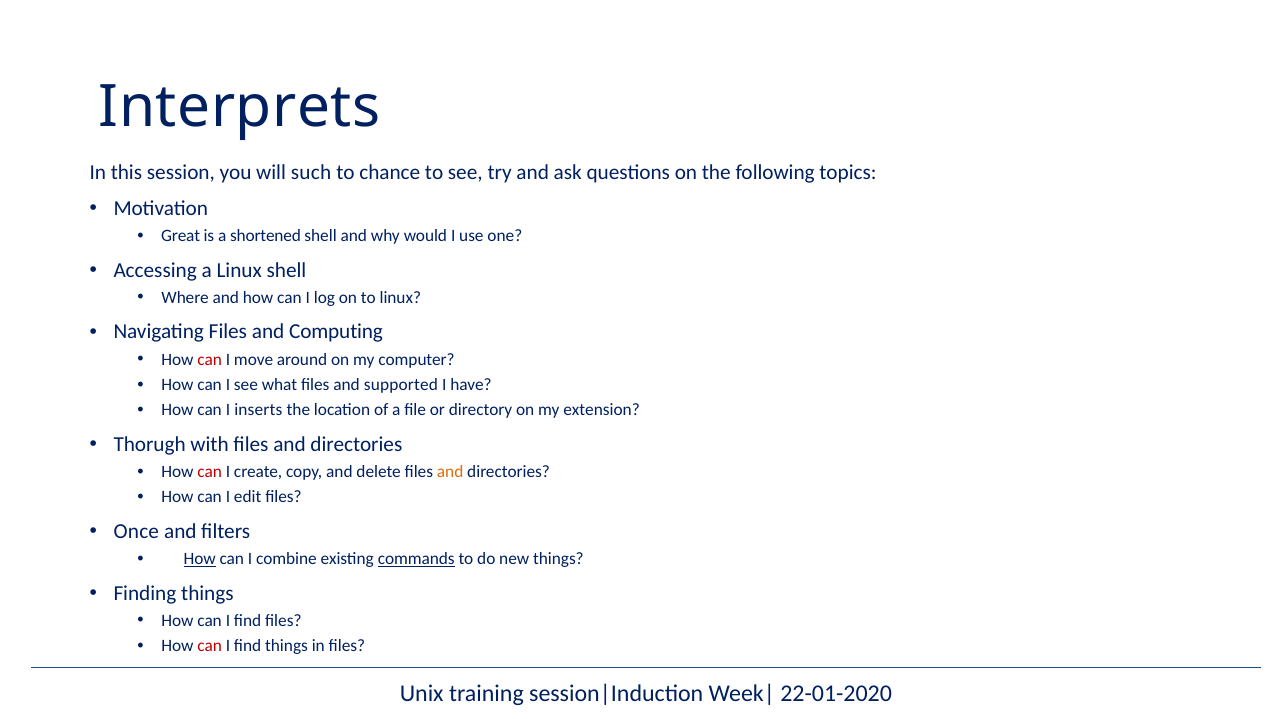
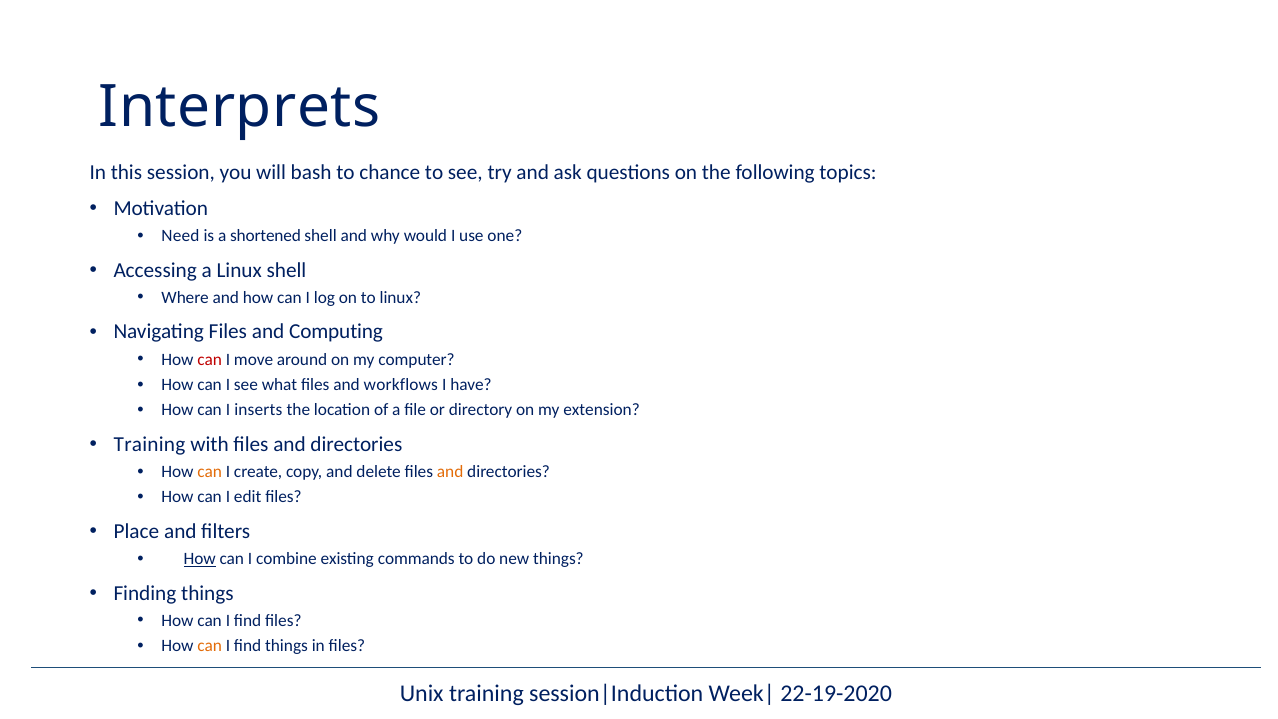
such: such -> bash
Great: Great -> Need
supported: supported -> workflows
Thorugh at (150, 444): Thorugh -> Training
can at (210, 472) colour: red -> orange
Once: Once -> Place
commands underline: present -> none
can at (210, 646) colour: red -> orange
22-01-2020: 22-01-2020 -> 22-19-2020
